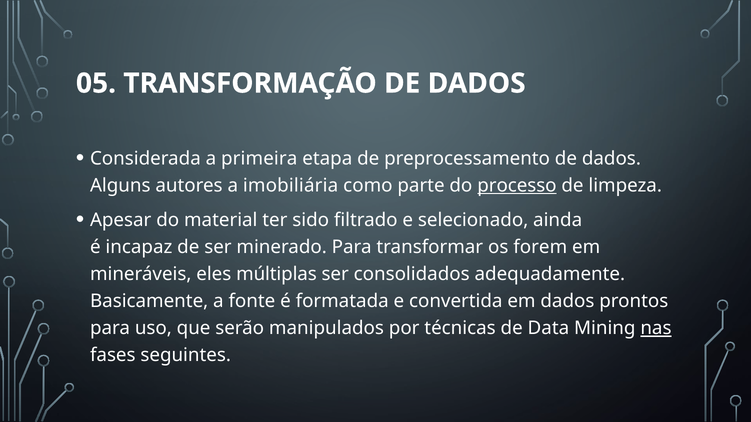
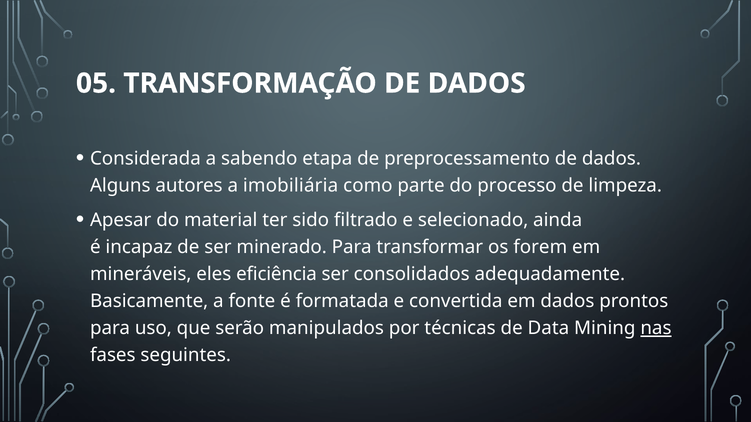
primeira: primeira -> sabendo
processo underline: present -> none
múltiplas: múltiplas -> eficiência
